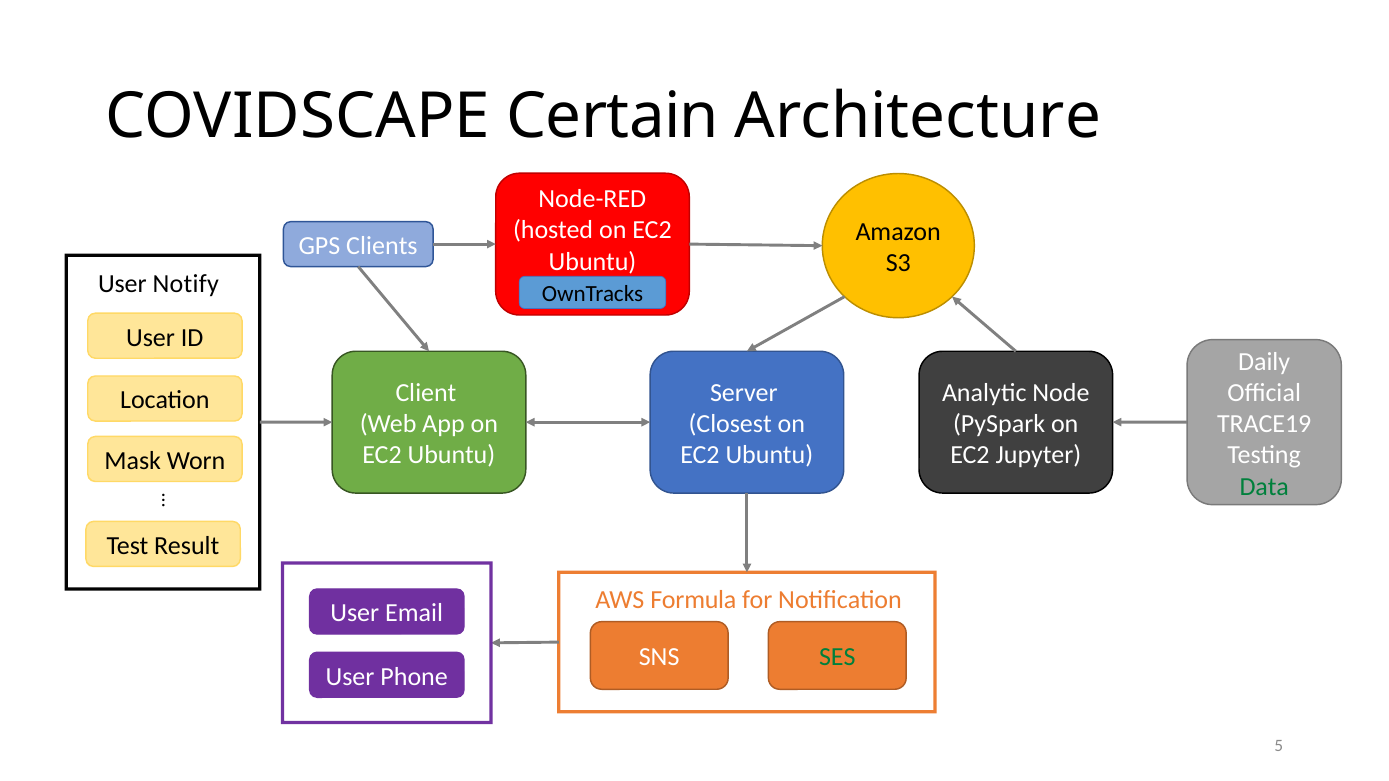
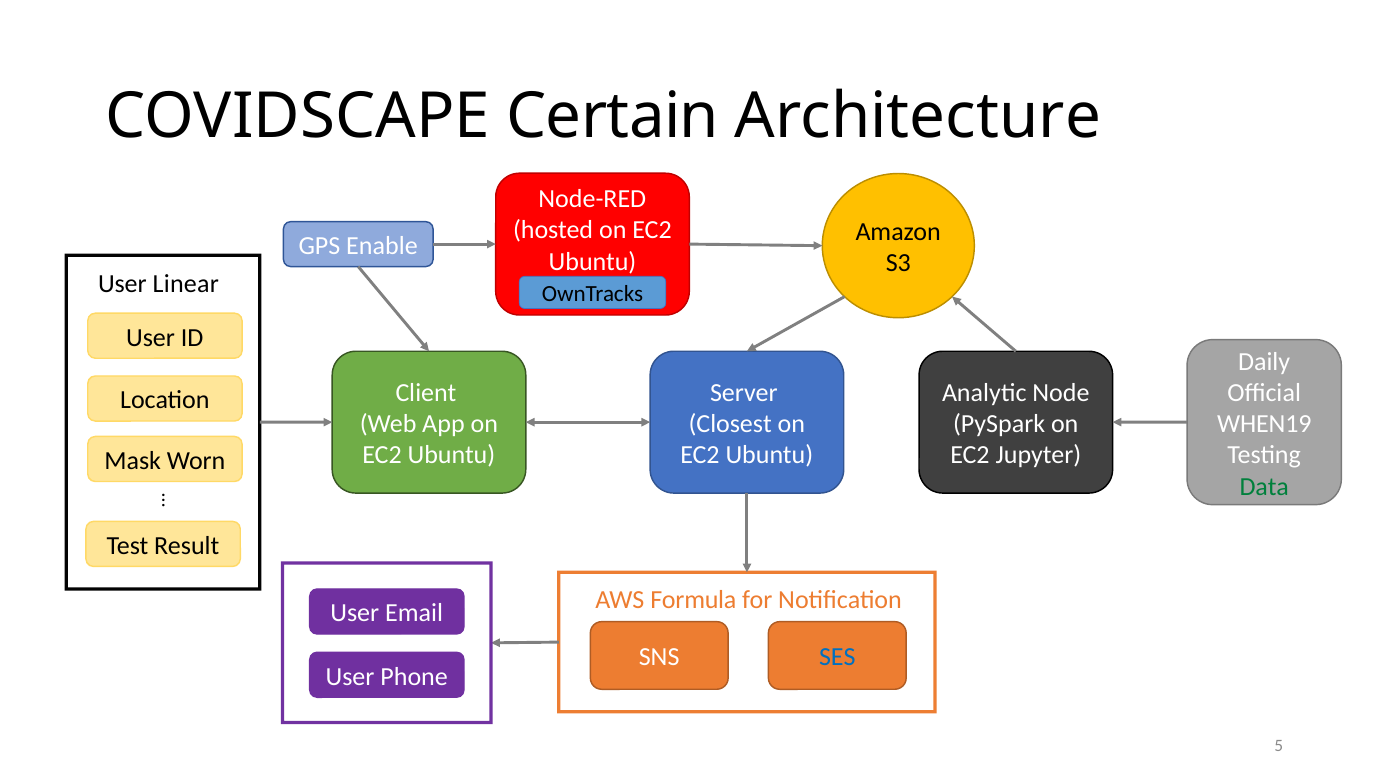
Clients: Clients -> Enable
Notify: Notify -> Linear
TRACE19: TRACE19 -> WHEN19
SES colour: green -> blue
